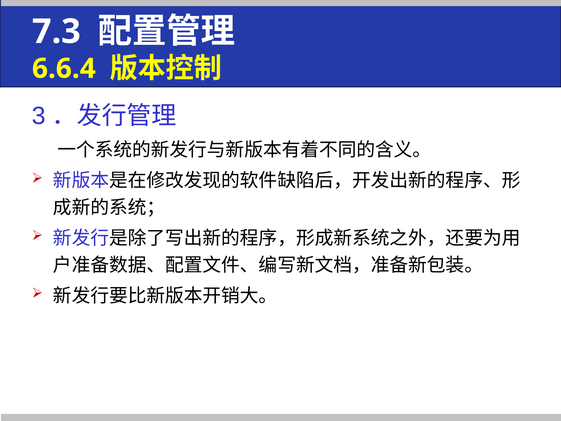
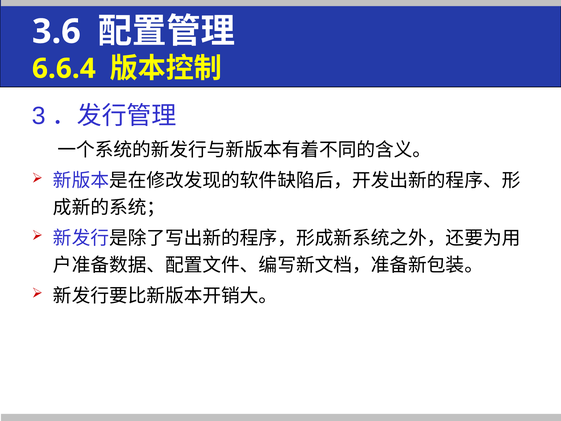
7.3: 7.3 -> 3.6
